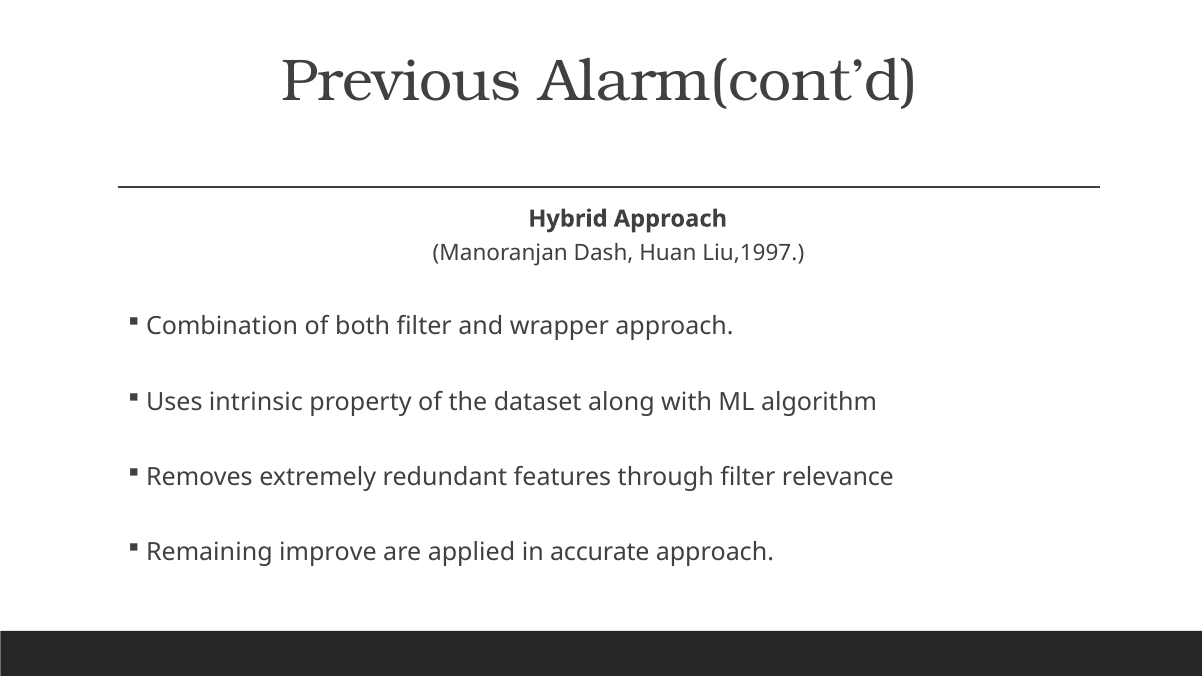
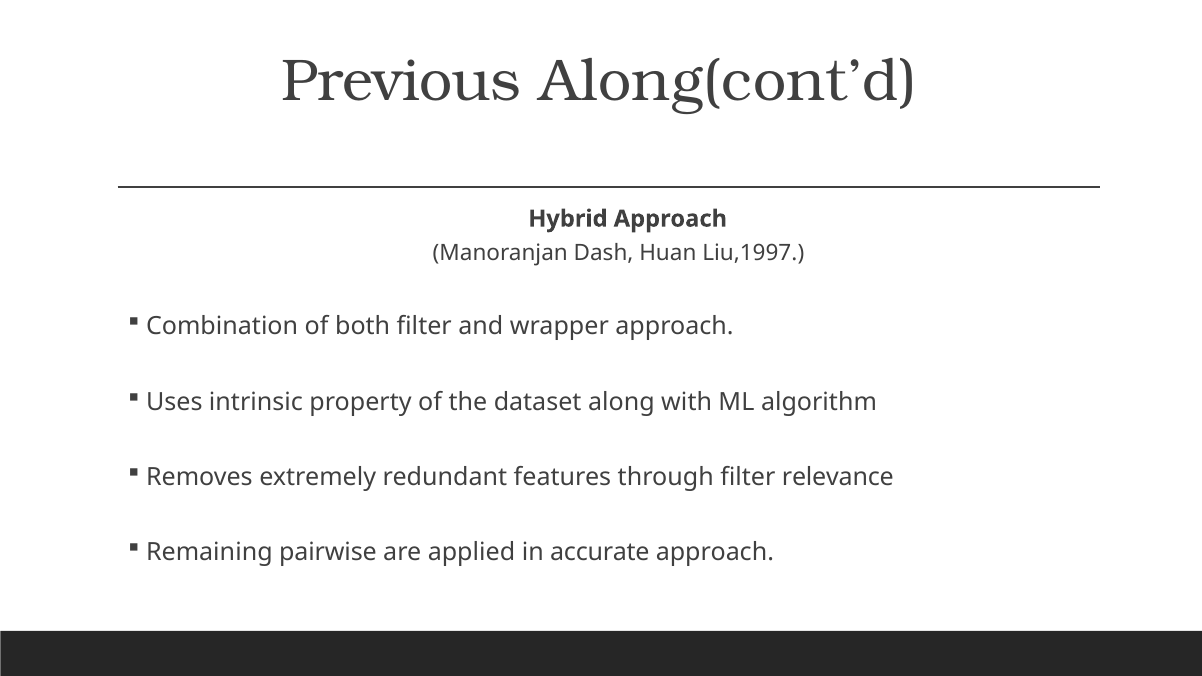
Alarm(cont’d: Alarm(cont’d -> Along(cont’d
improve: improve -> pairwise
